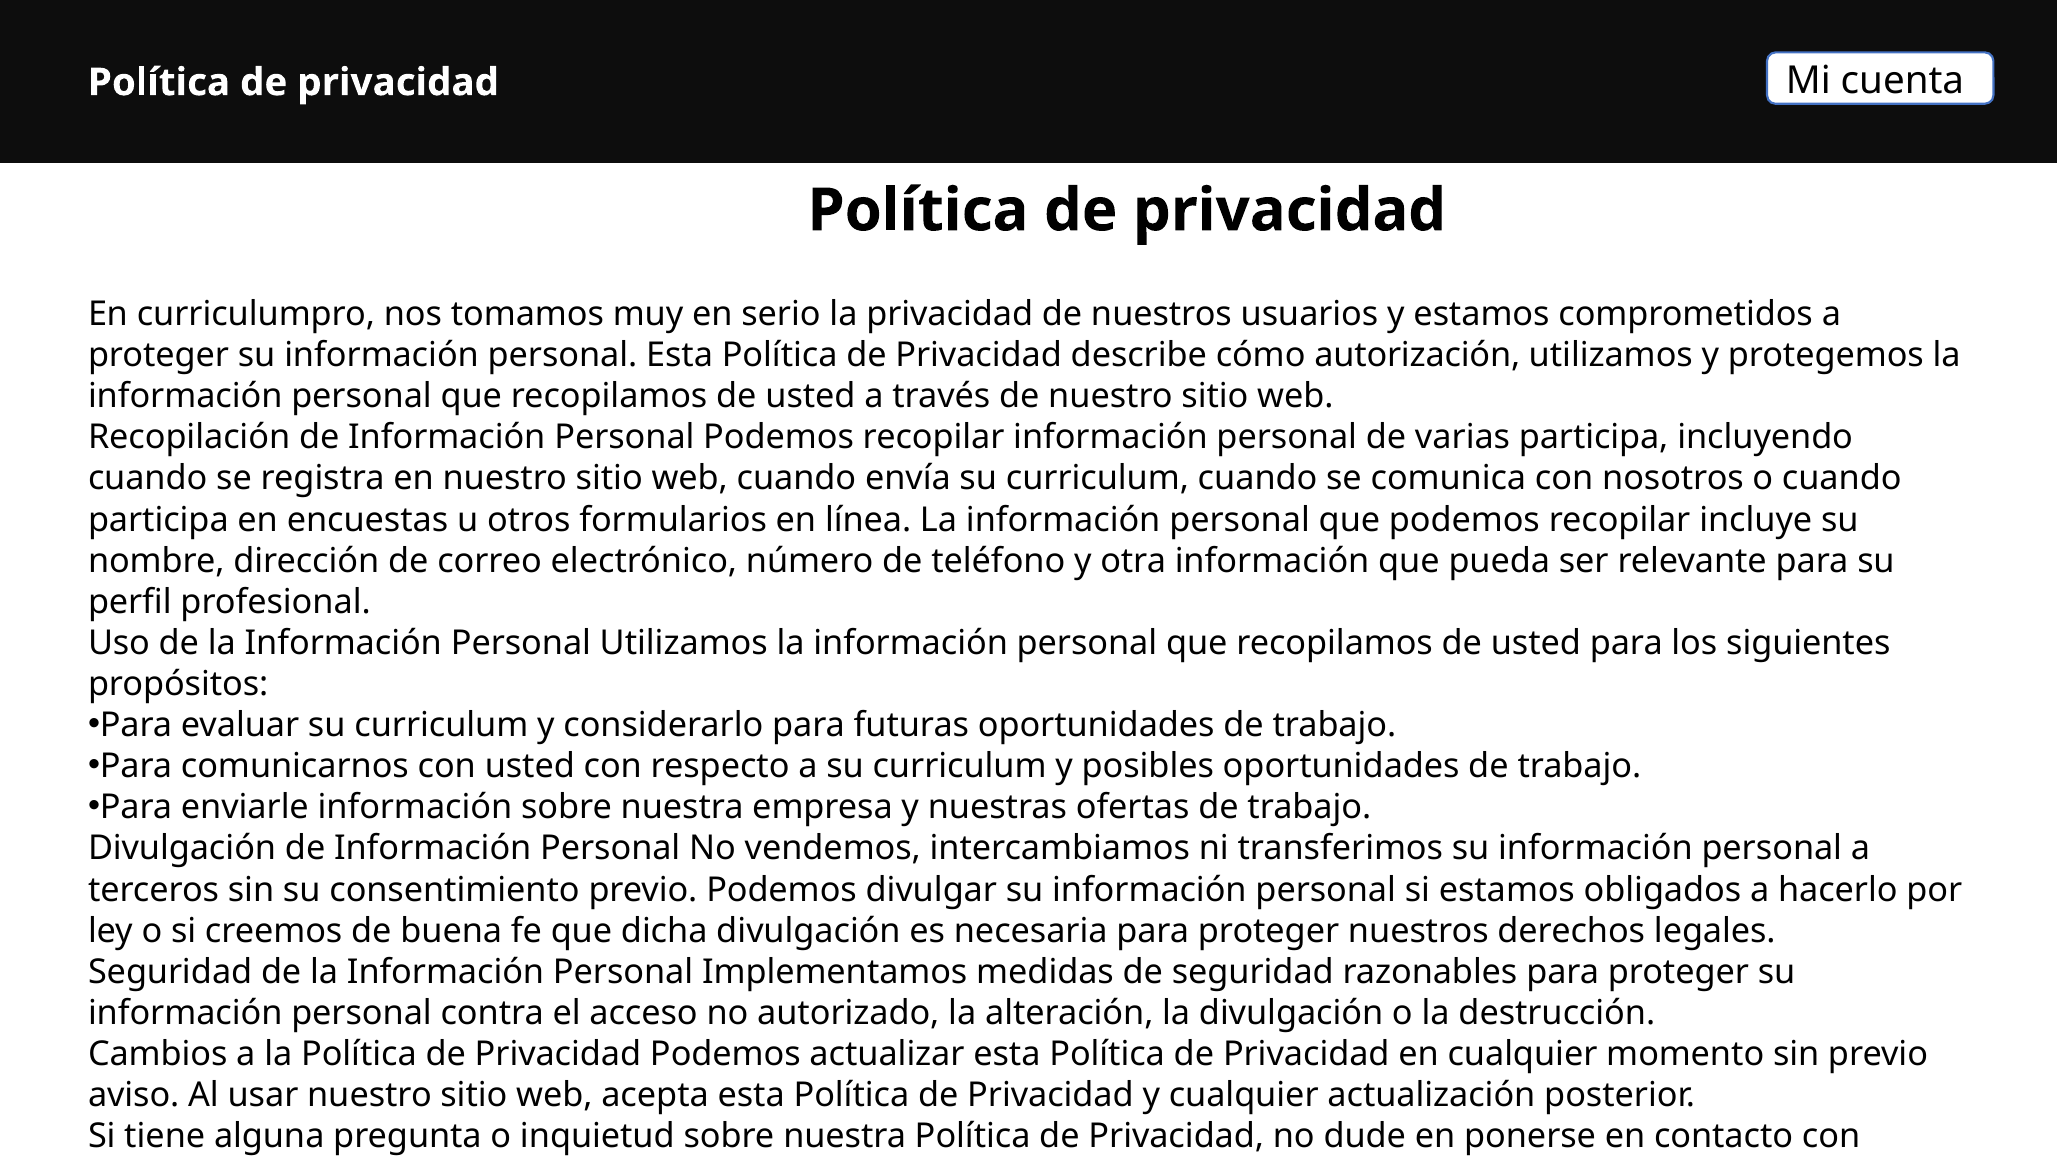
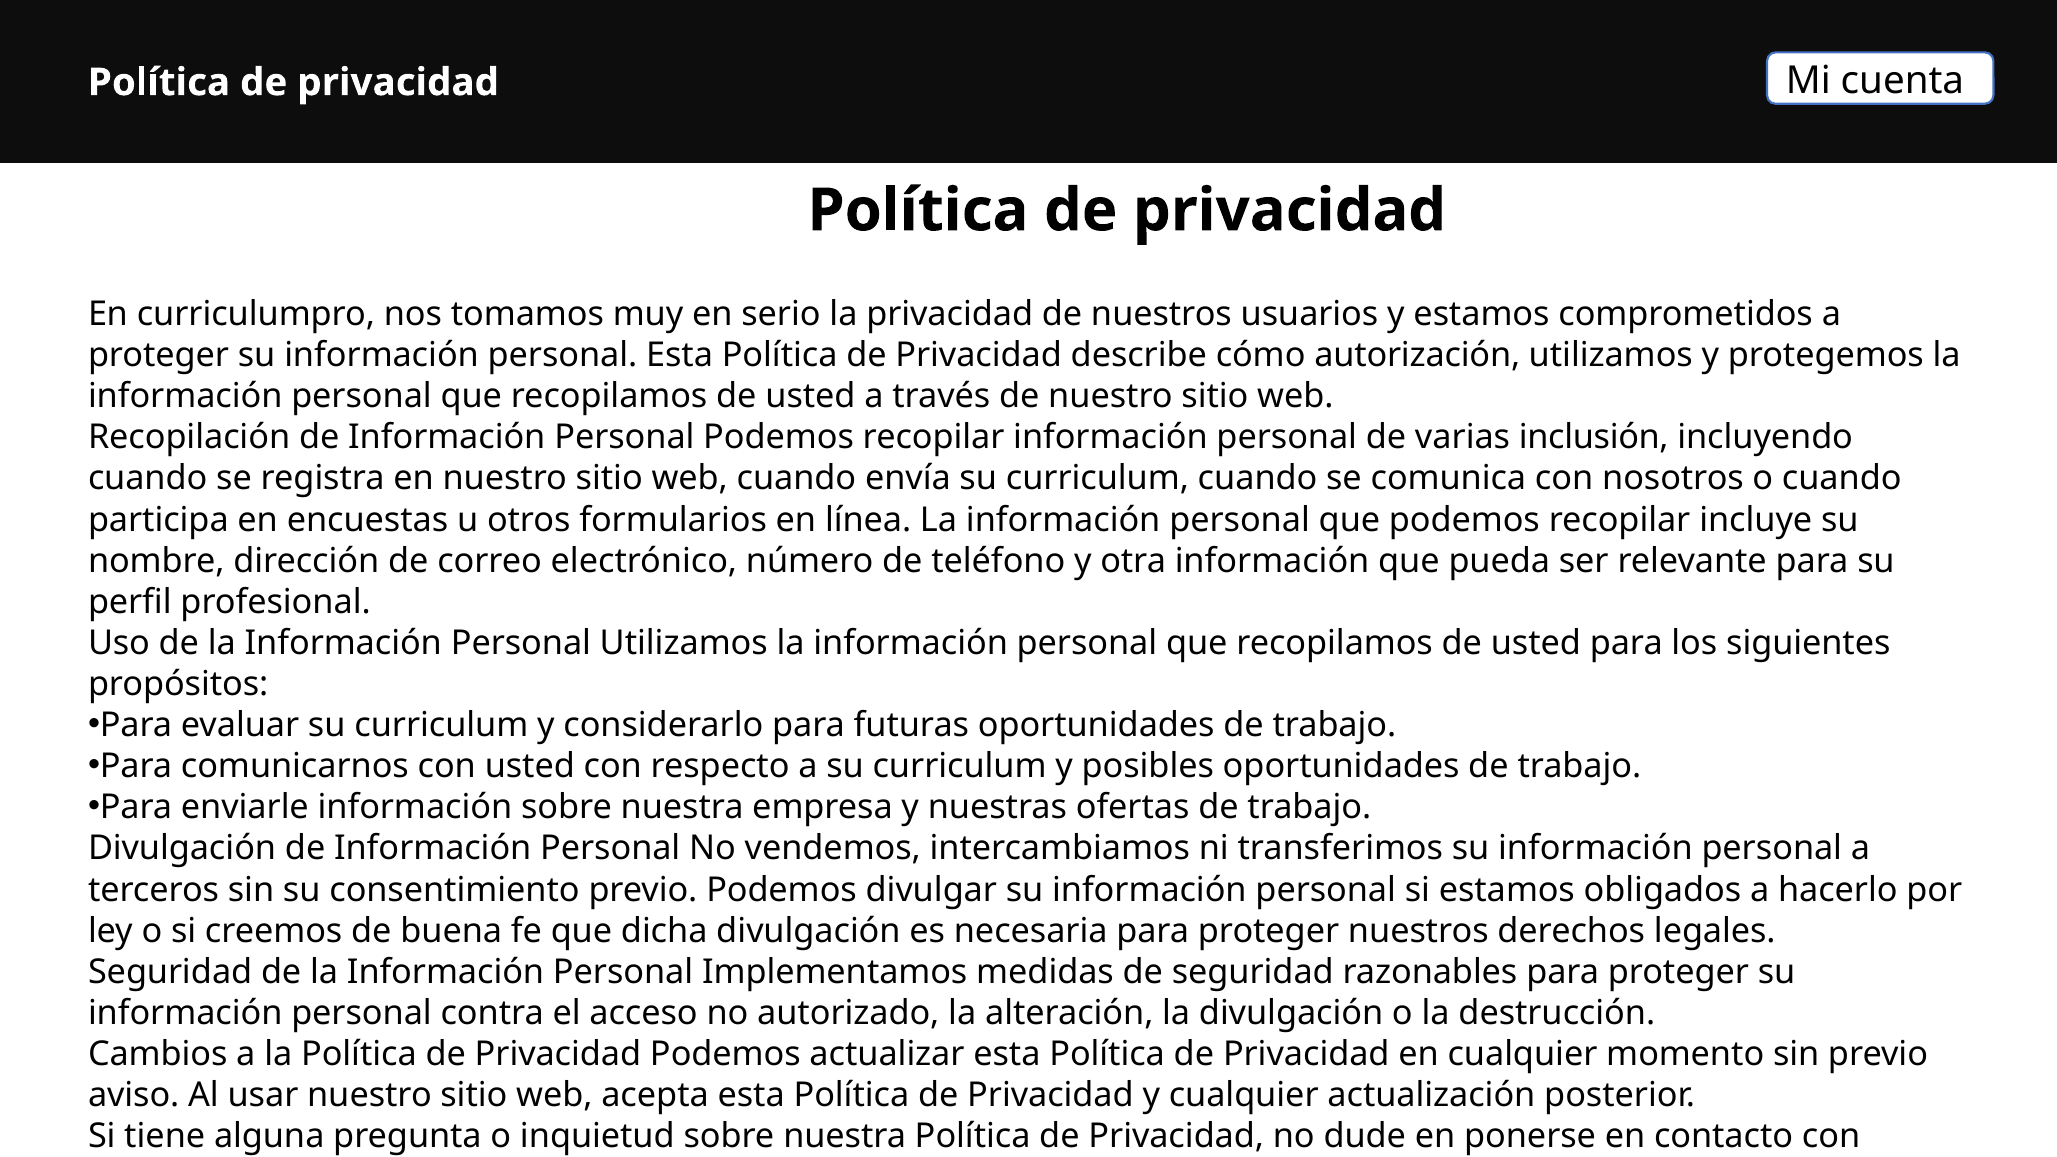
varias participa: participa -> inclusión
